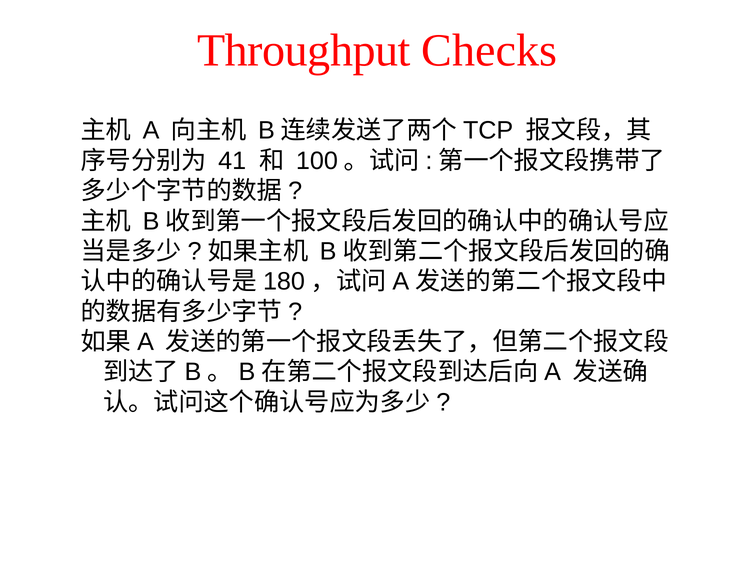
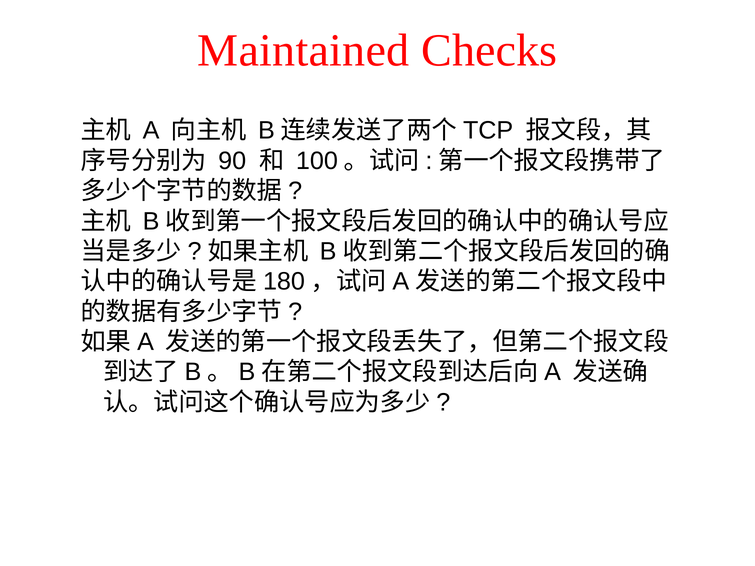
Throughput: Throughput -> Maintained
41: 41 -> 90
